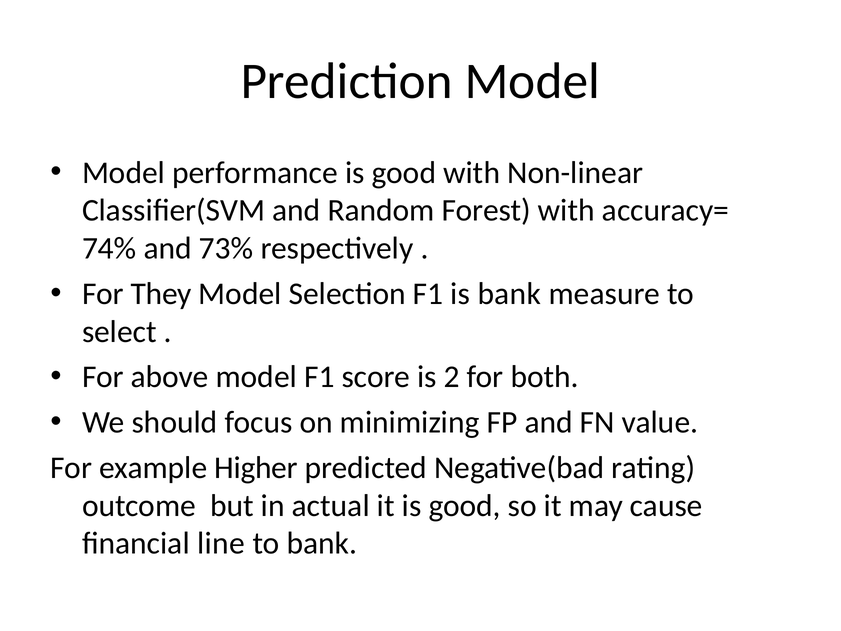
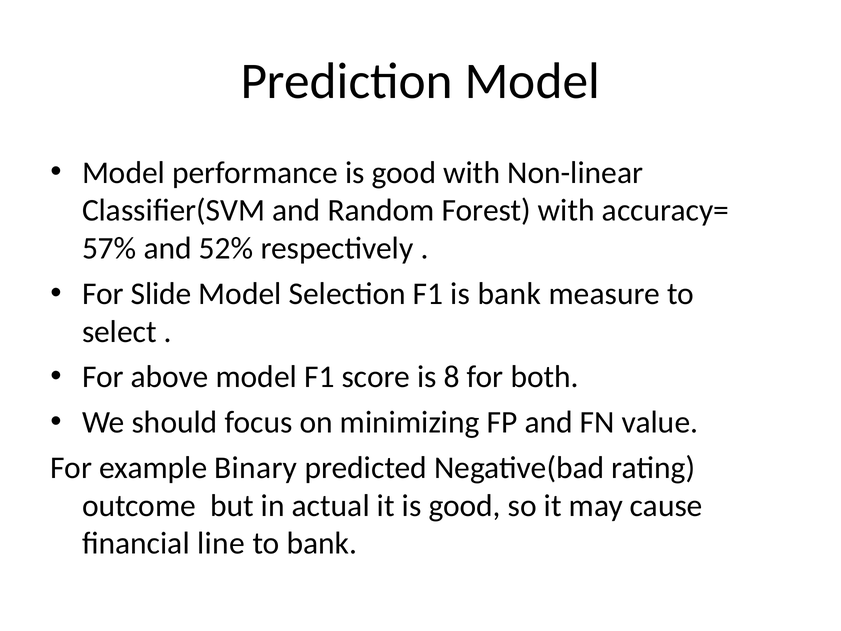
74%: 74% -> 57%
73%: 73% -> 52%
They: They -> Slide
2: 2 -> 8
Higher: Higher -> Binary
